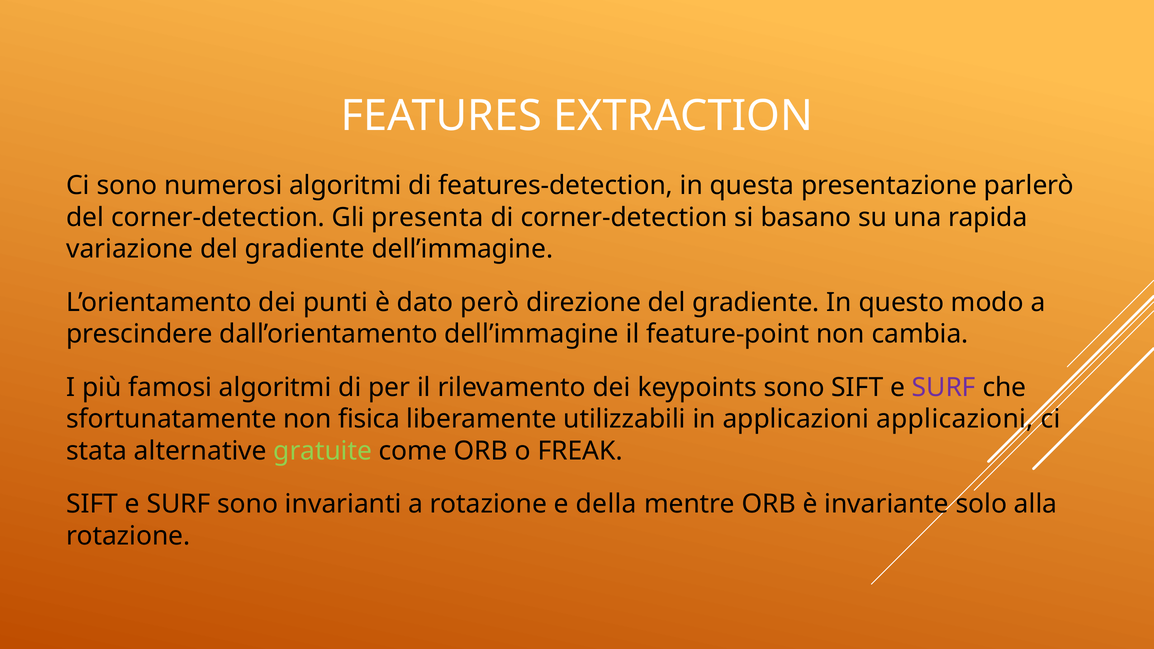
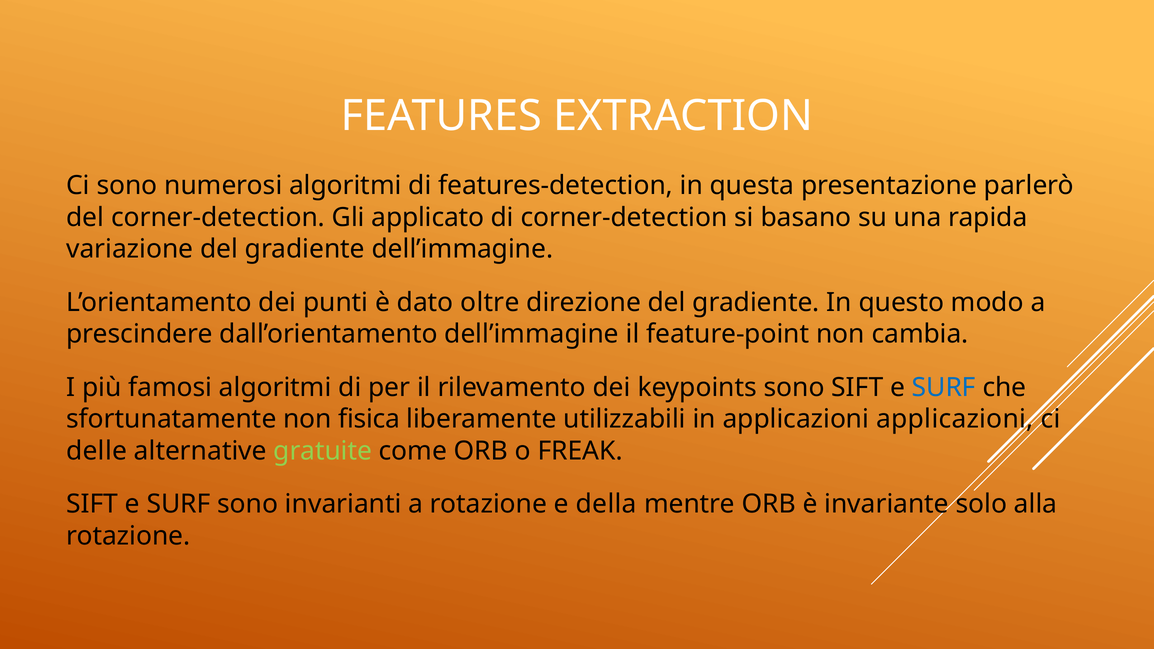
presenta: presenta -> applicato
però: però -> oltre
SURF at (944, 387) colour: purple -> blue
stata: stata -> delle
